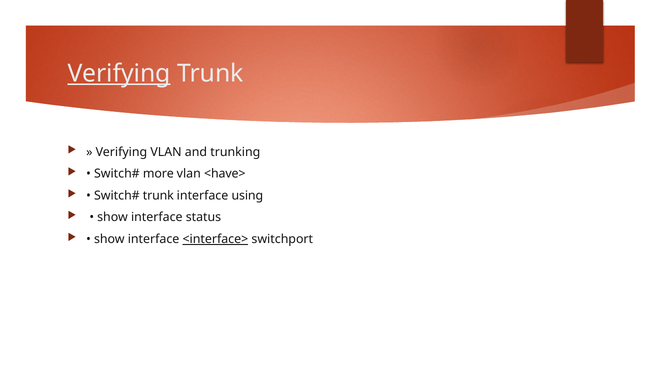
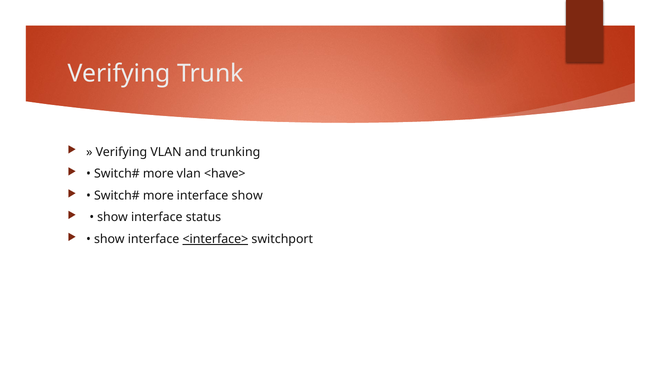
Verifying at (119, 74) underline: present -> none
trunk at (158, 195): trunk -> more
interface using: using -> show
